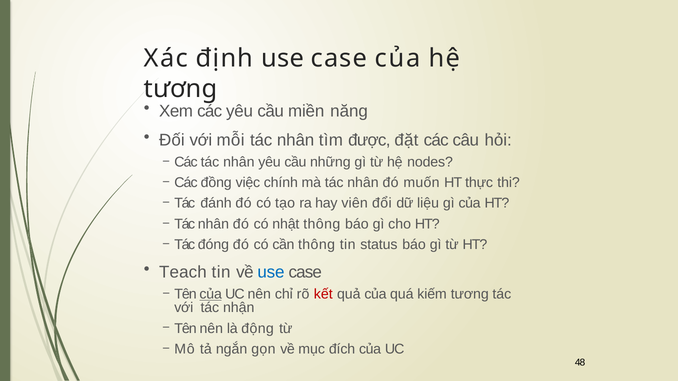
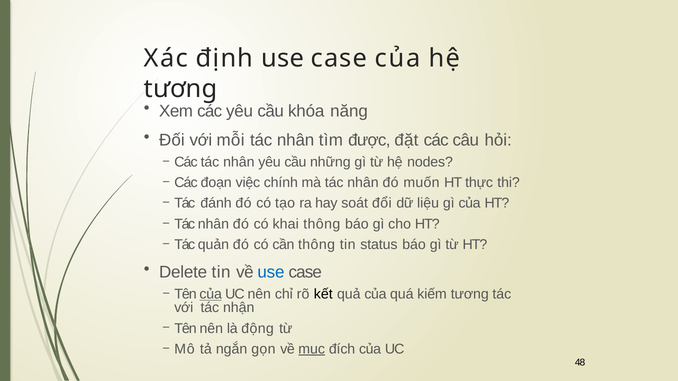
miền: miền -> khóa
đồng: đồng -> đoạn
viên: viên -> soát
nhật: nhật -> khai
đóng: đóng -> quản
Teach: Teach -> Delete
kết colour: red -> black
mục underline: none -> present
